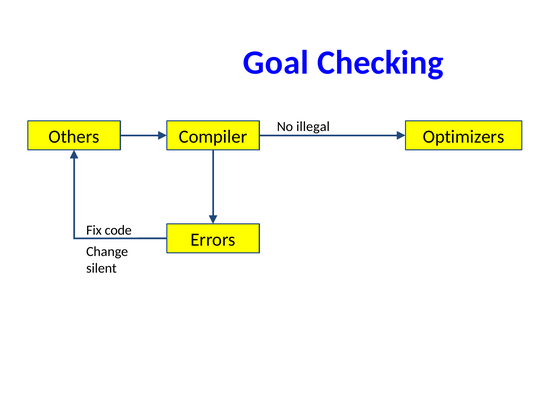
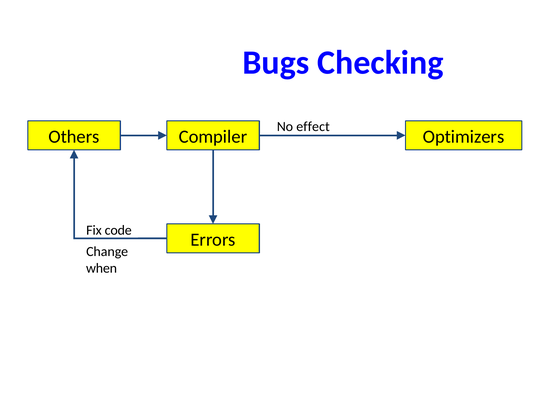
Goal: Goal -> Bugs
illegal: illegal -> effect
silent: silent -> when
